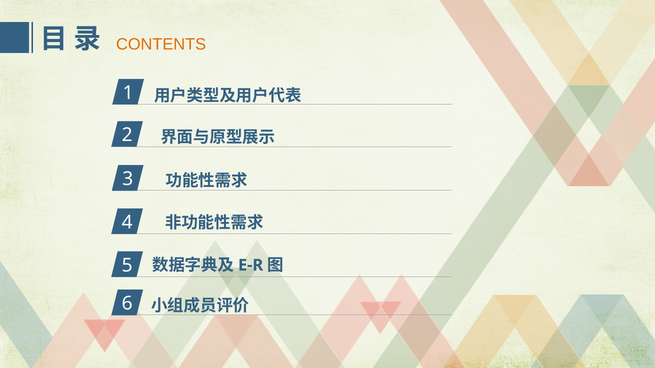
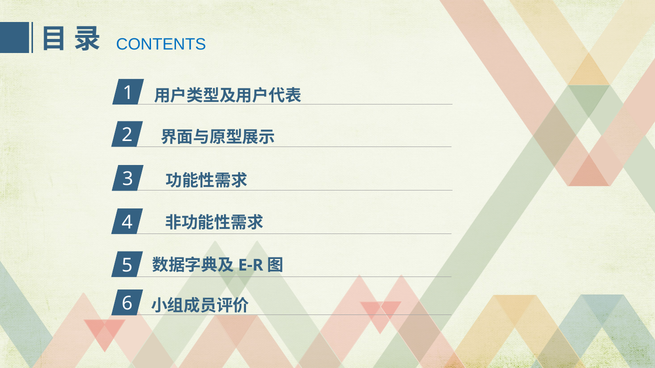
CONTENTS colour: orange -> blue
